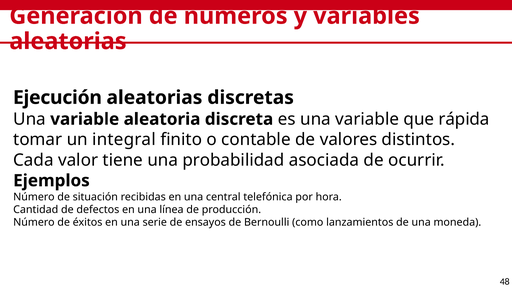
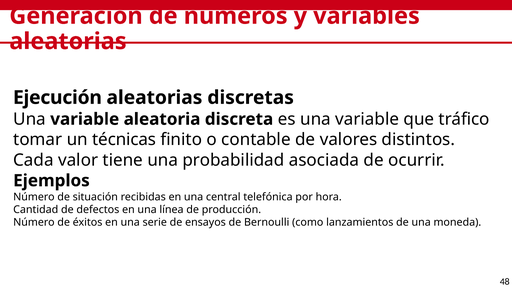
rápida: rápida -> tráfico
integral: integral -> técnicas
